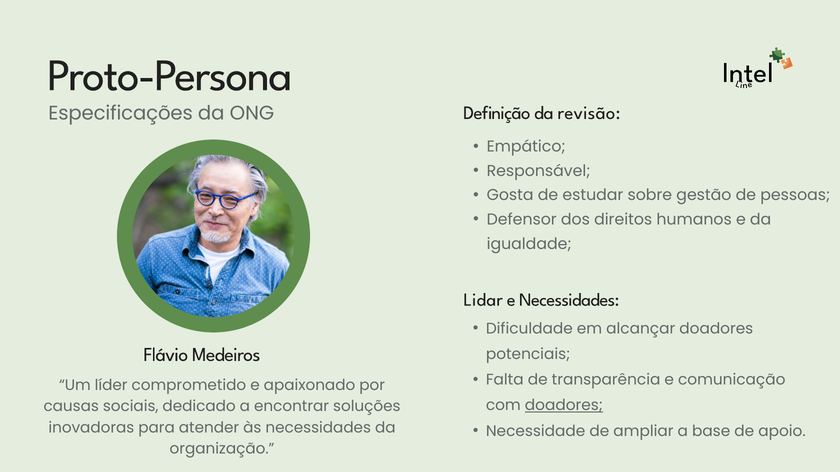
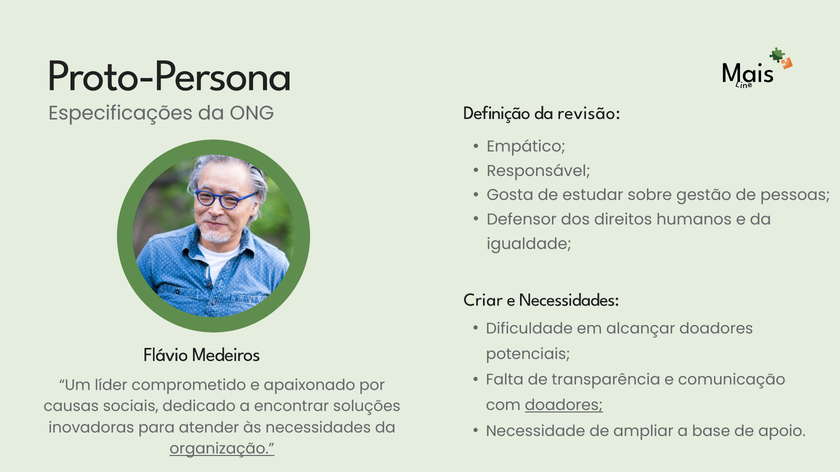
Intel: Intel -> Mais
Lidar: Lidar -> Criar
organização underline: none -> present
